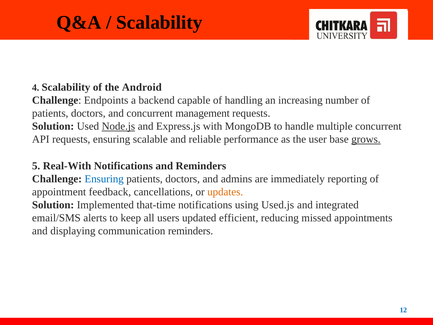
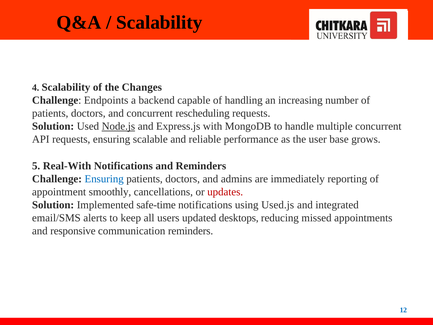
Android: Android -> Changes
management: management -> rescheduling
grows underline: present -> none
feedback: feedback -> smoothly
updates colour: orange -> red
that-time: that-time -> safe-time
efficient: efficient -> desktops
displaying: displaying -> responsive
